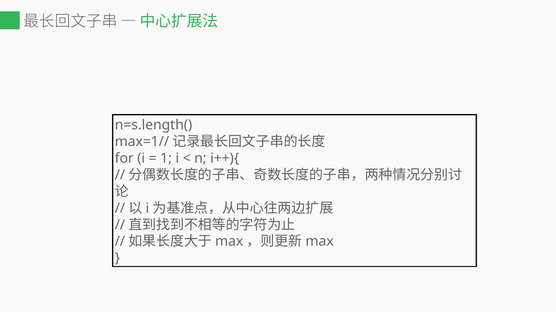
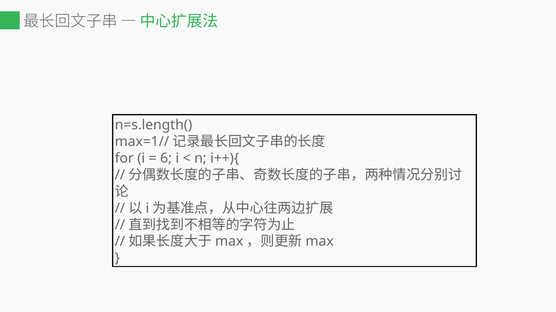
1: 1 -> 6
